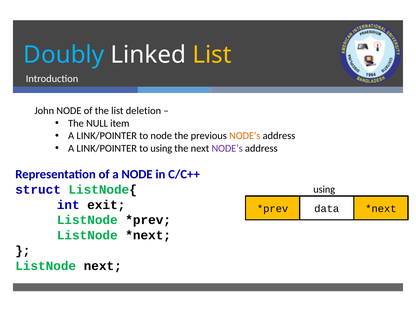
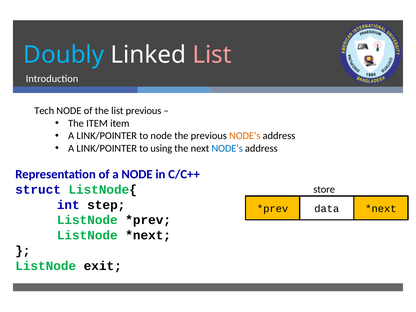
List at (212, 55) colour: yellow -> pink
John: John -> Tech
list deletion: deletion -> previous
The NULL: NULL -> ITEM
NODE’s at (227, 148) colour: purple -> blue
using at (324, 189): using -> store
exit: exit -> step
ListNode next: next -> exit
